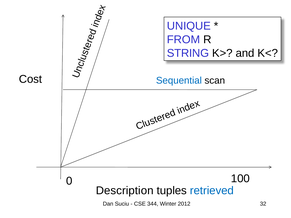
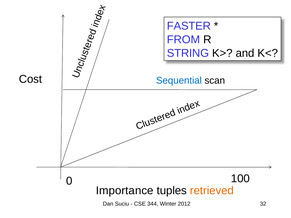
UNIQUE: UNIQUE -> FASTER
Description: Description -> Importance
retrieved colour: blue -> orange
